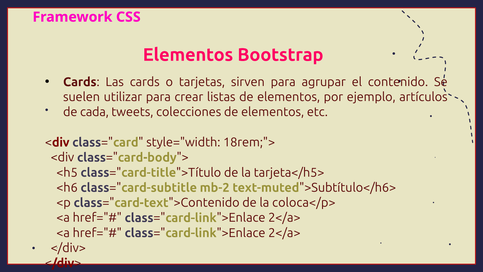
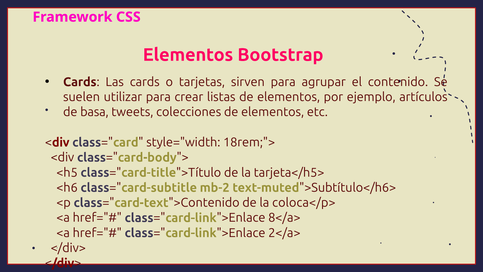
cada: cada -> basa
2</a> at (284, 218): 2</a> -> 8</a>
